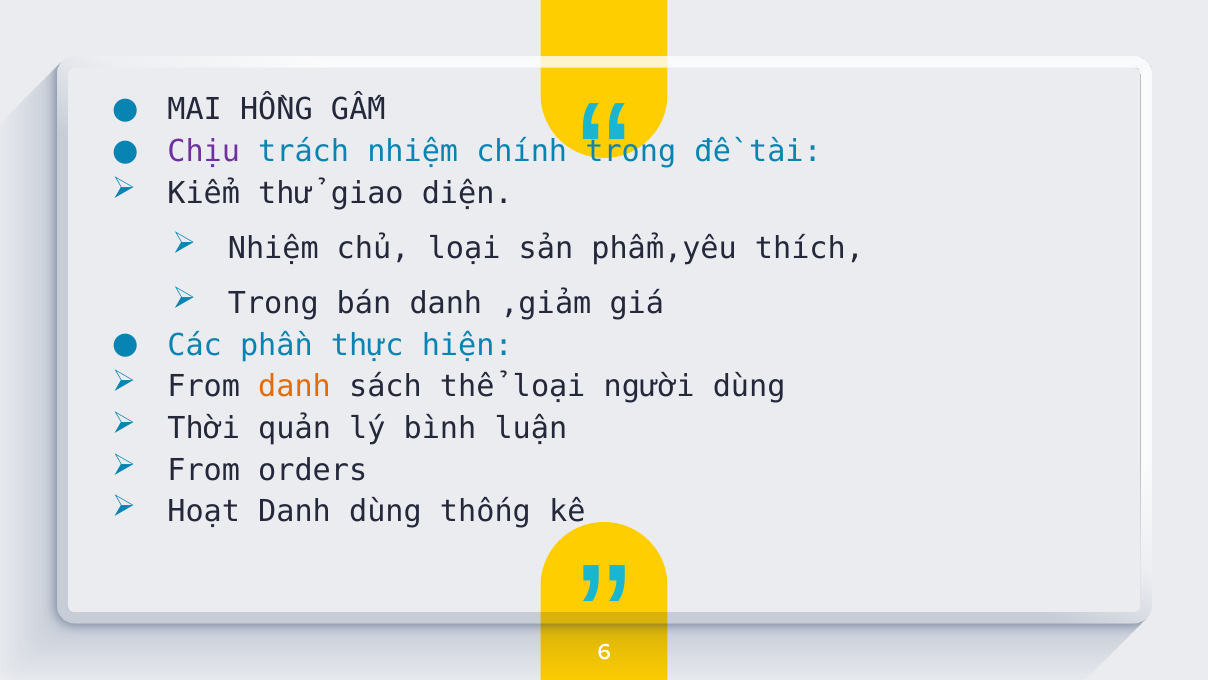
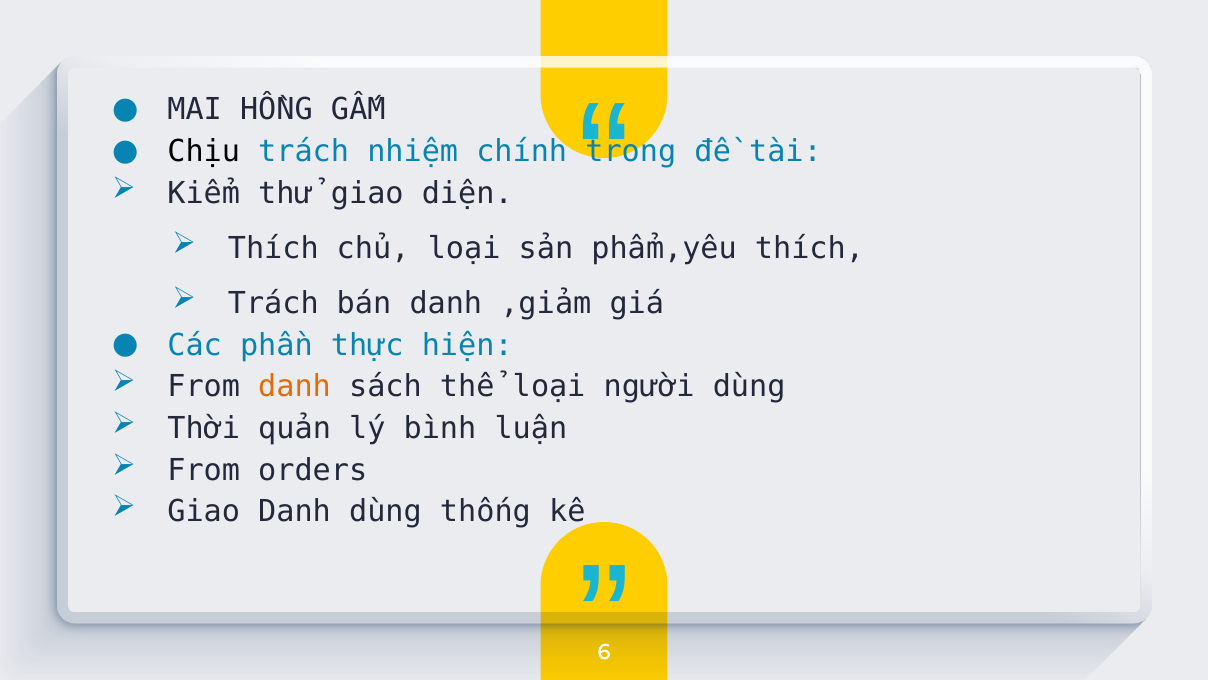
Chịu colour: purple -> black
Nhiệm at (273, 248): Nhiệm -> Thích
Trong at (273, 303): Trong -> Trách
Hoạt at (204, 511): Hoạt -> Giao
